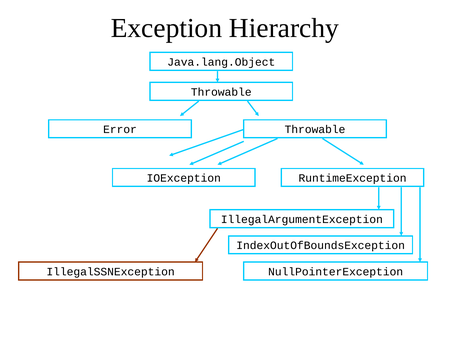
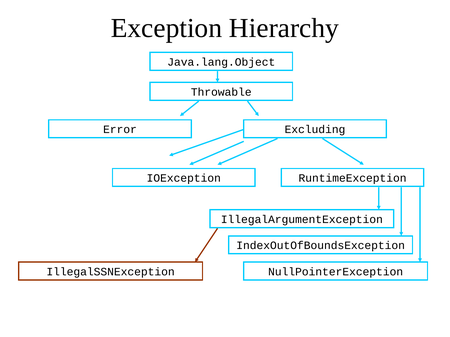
Throwable at (315, 130): Throwable -> Excluding
